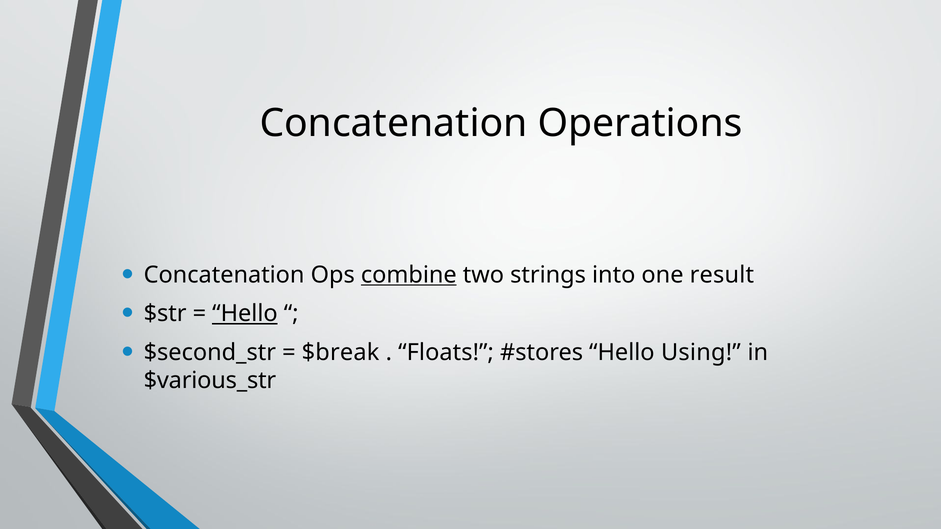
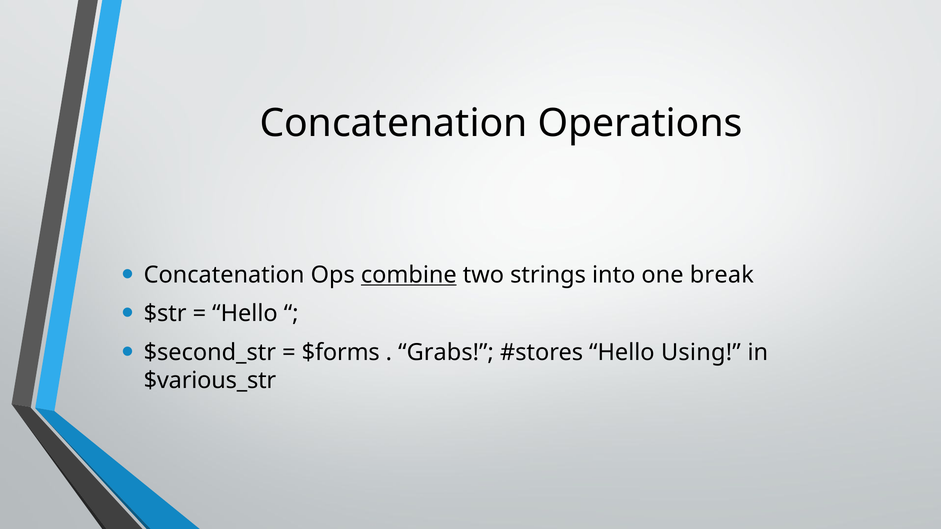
result: result -> break
Hello at (245, 314) underline: present -> none
$break: $break -> $forms
Floats: Floats -> Grabs
